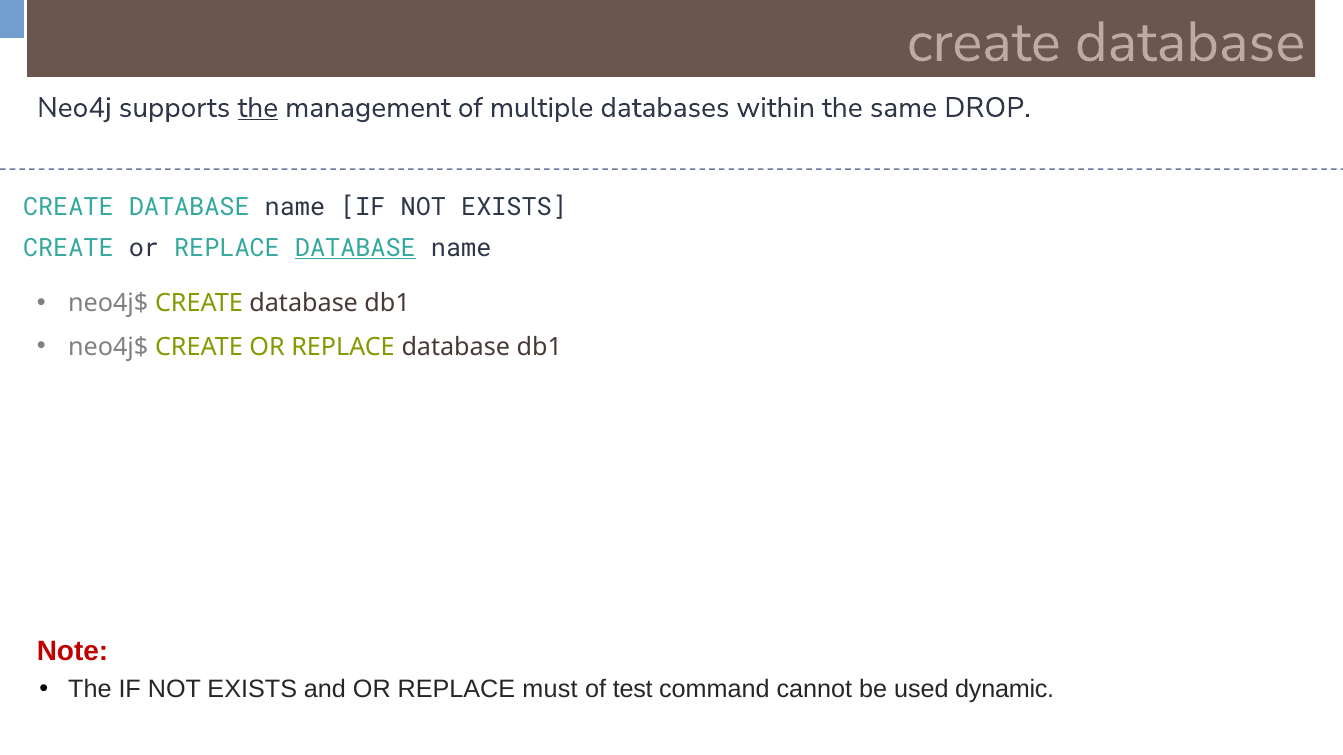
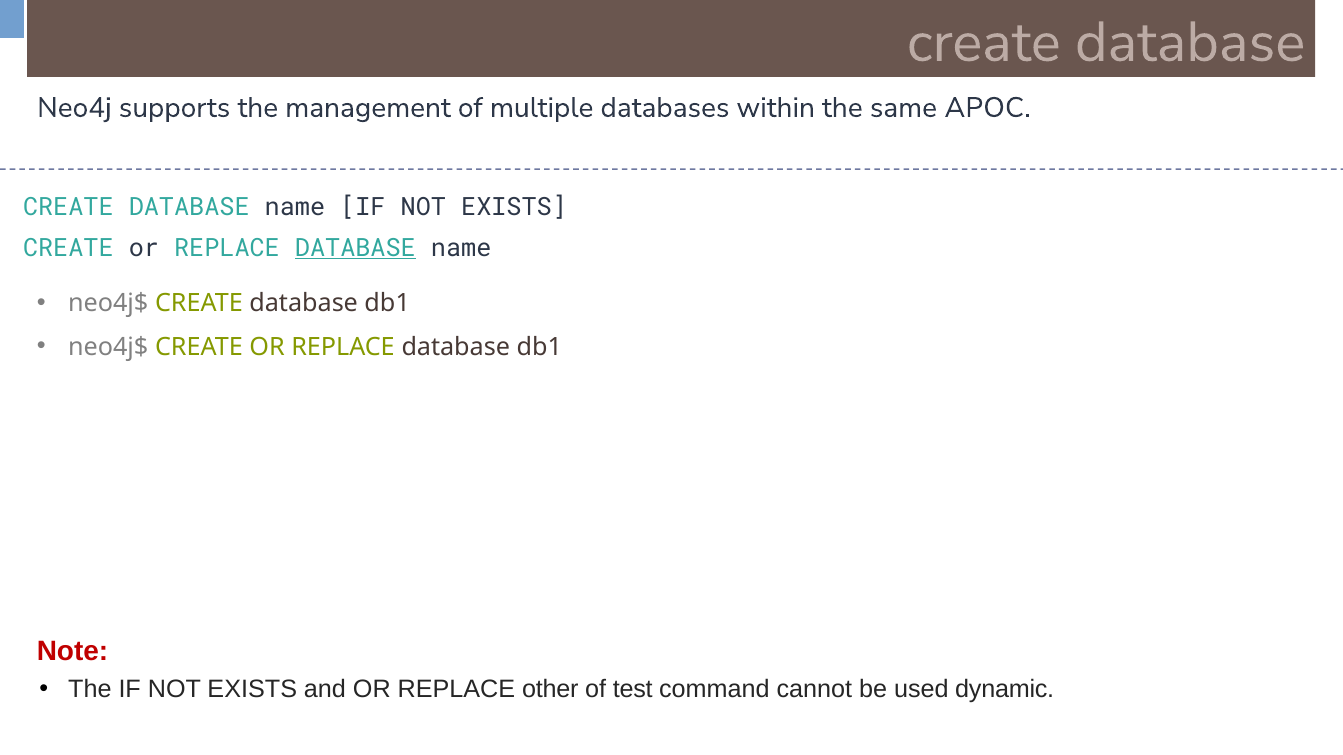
the at (258, 108) underline: present -> none
DROP: DROP -> APOC
must: must -> other
